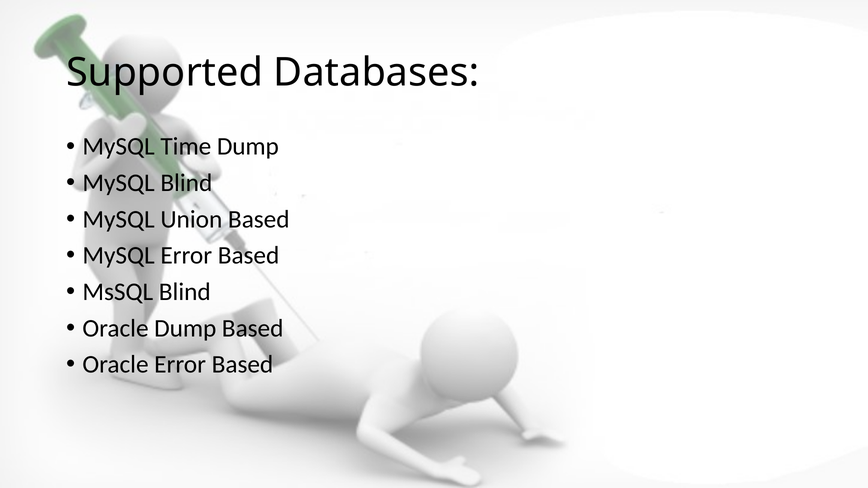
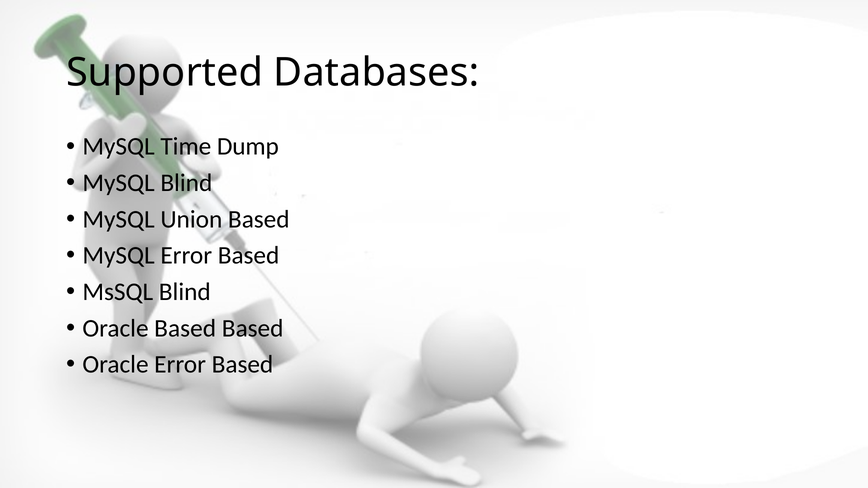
Oracle Dump: Dump -> Based
